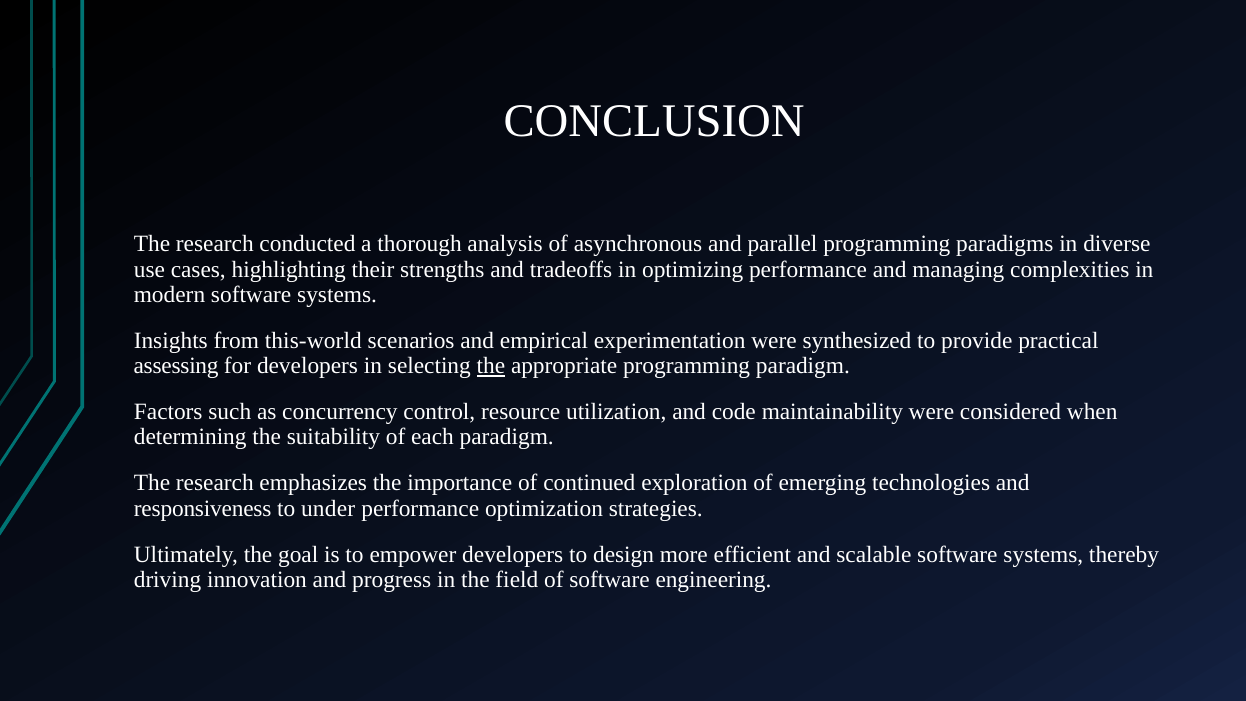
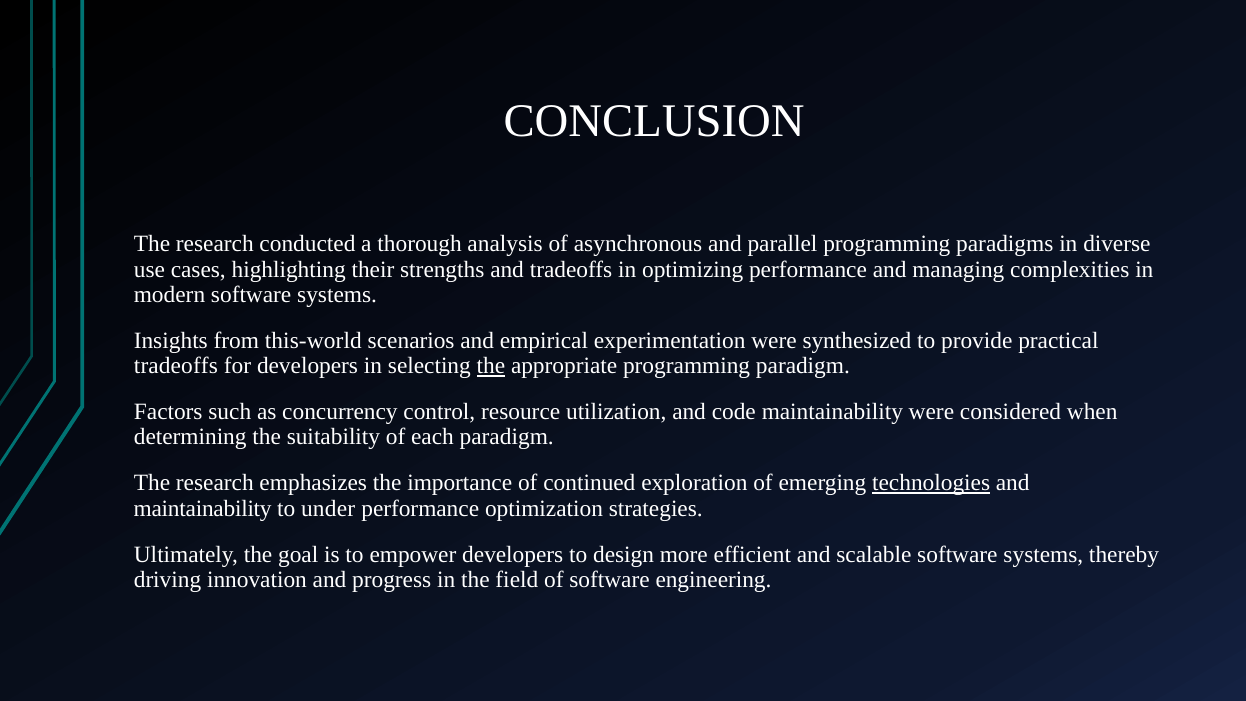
assessing at (176, 366): assessing -> tradeoffs
technologies underline: none -> present
responsiveness at (203, 508): responsiveness -> maintainability
